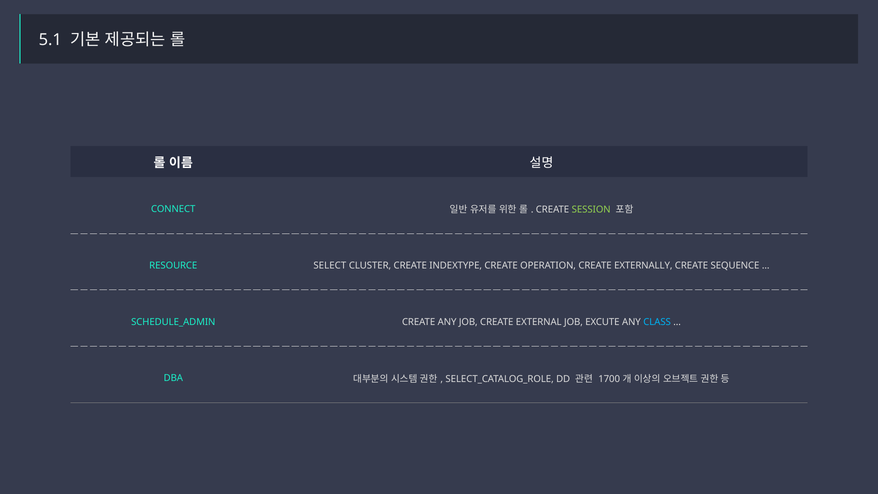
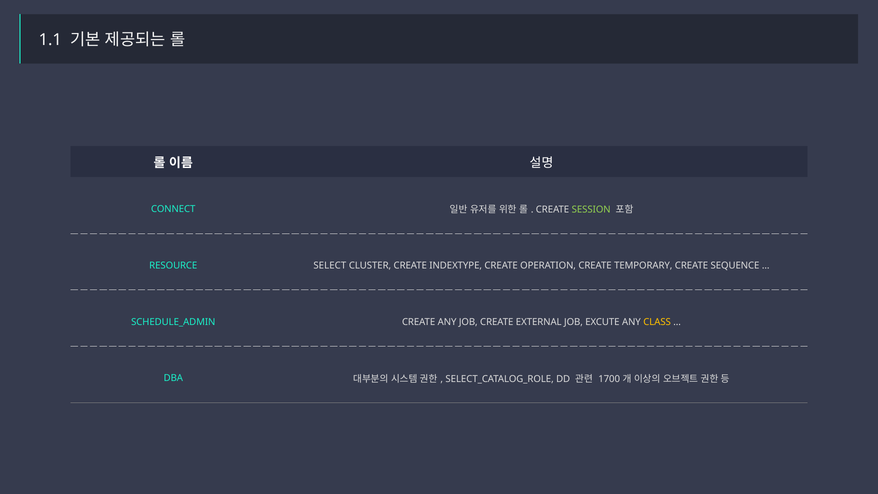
5.1: 5.1 -> 1.1
EXTERNALLY: EXTERNALLY -> TEMPORARY
CLASS colour: light blue -> yellow
